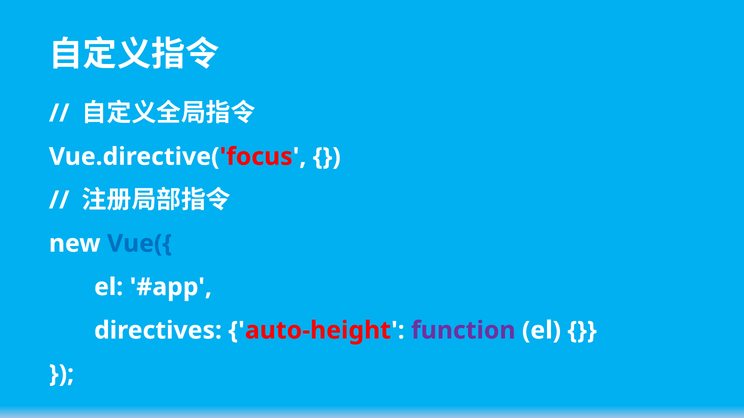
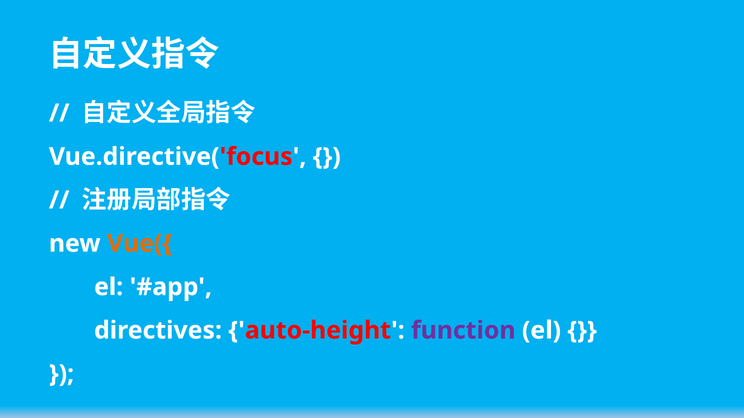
Vue({ colour: blue -> orange
